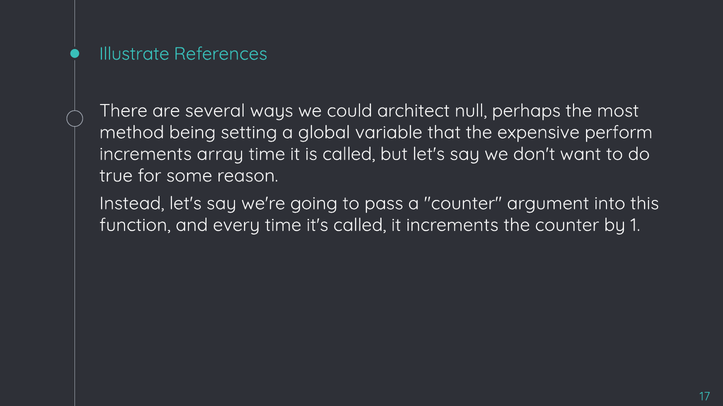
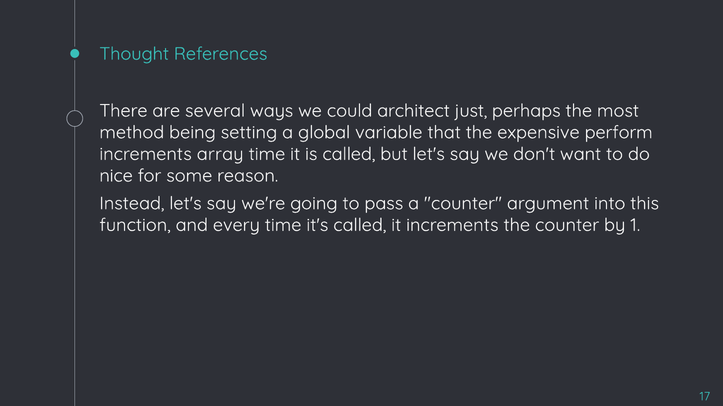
Illustrate: Illustrate -> Thought
null: null -> just
true: true -> nice
